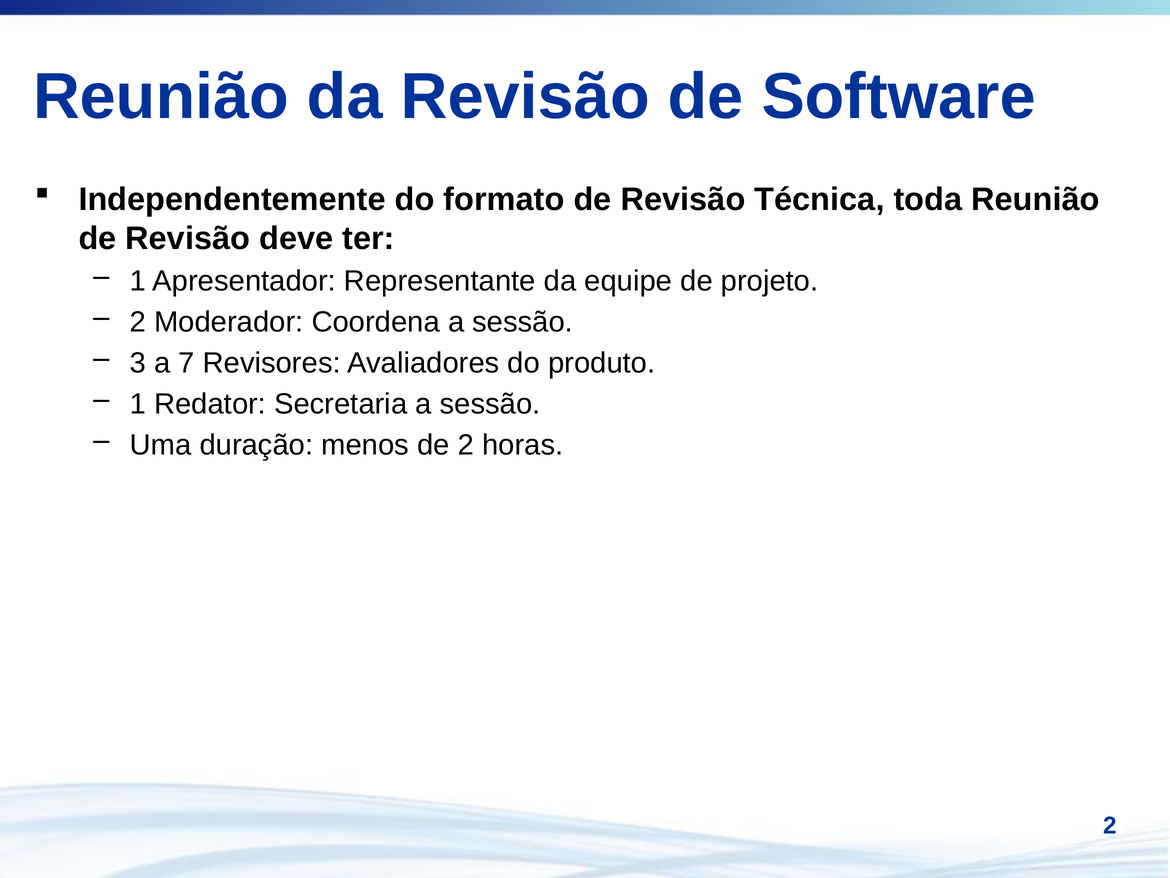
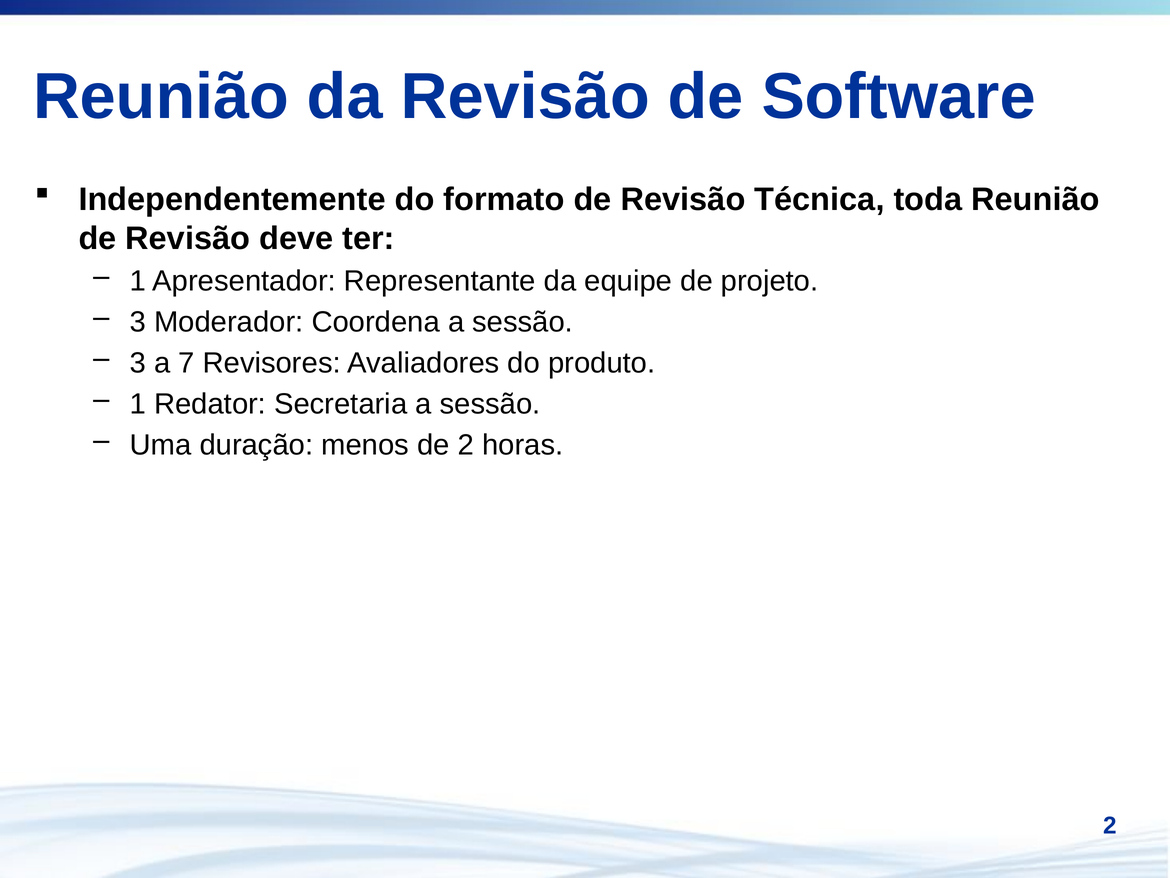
2 at (138, 322): 2 -> 3
